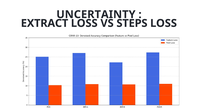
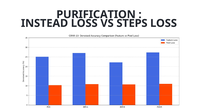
UNCERTAINTY: UNCERTAINTY -> PURIFICATION
EXTRACT: EXTRACT -> INSTEAD
